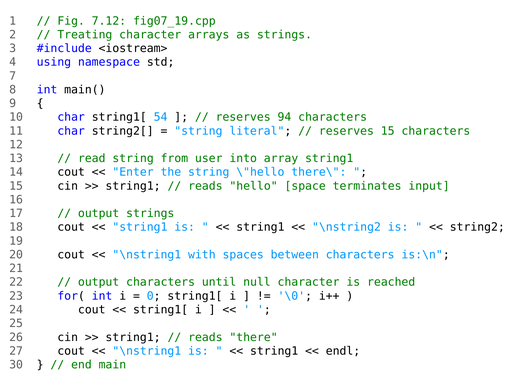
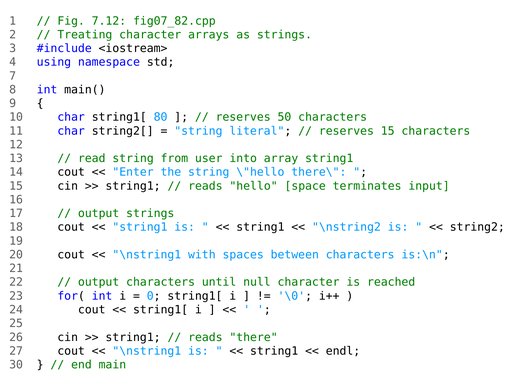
fig07_19.cpp: fig07_19.cpp -> fig07_82.cpp
54: 54 -> 80
94: 94 -> 50
